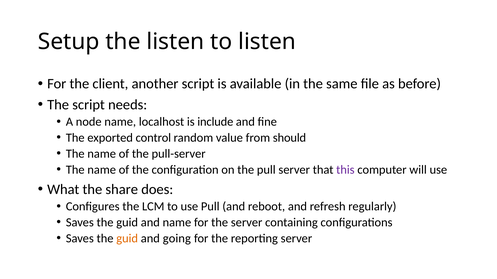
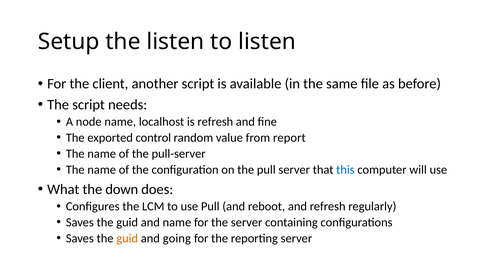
is include: include -> refresh
should: should -> report
this colour: purple -> blue
share: share -> down
